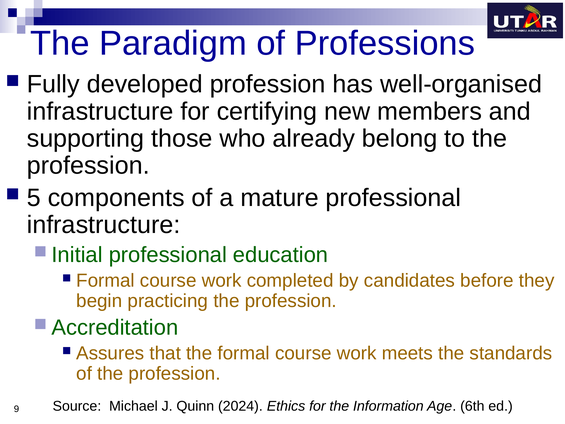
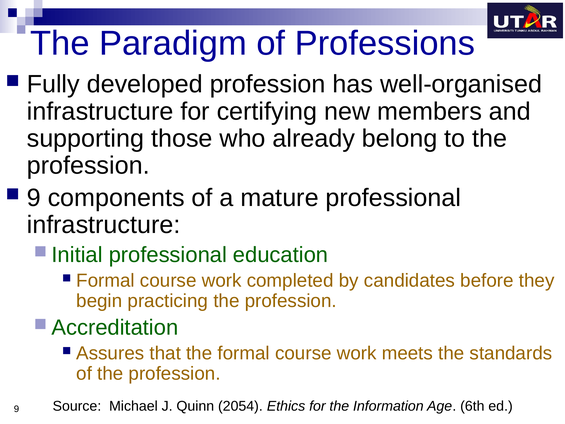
5 at (34, 198): 5 -> 9
2024: 2024 -> 2054
